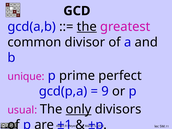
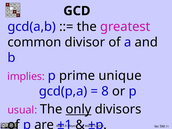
the at (87, 27) underline: present -> none
unique: unique -> implies
perfect: perfect -> unique
9: 9 -> 8
